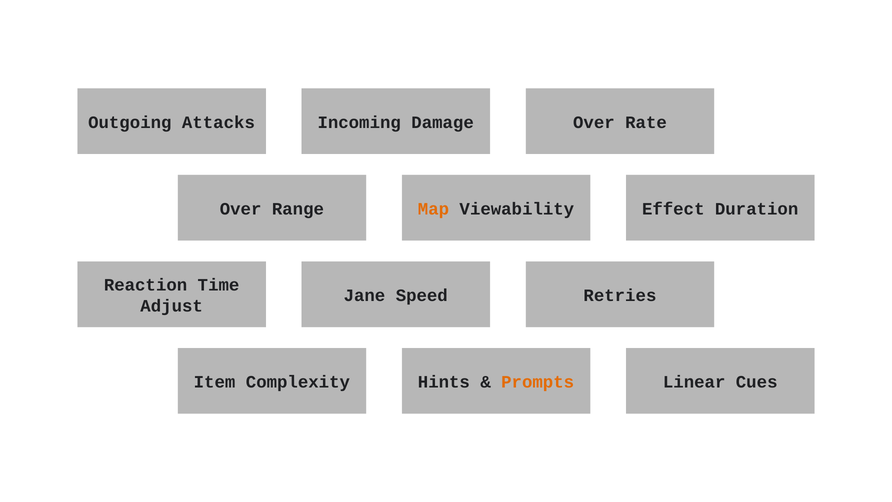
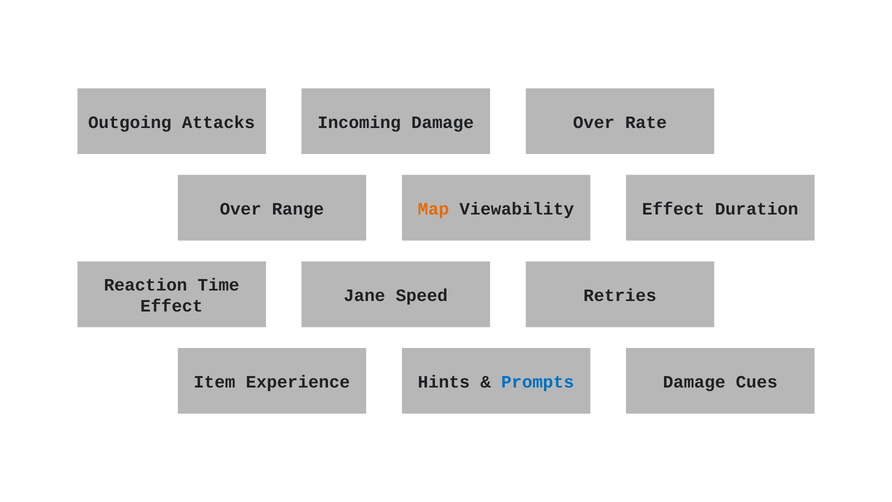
Adjust at (172, 306): Adjust -> Effect
Complexity: Complexity -> Experience
Prompts colour: orange -> blue
Linear at (694, 382): Linear -> Damage
